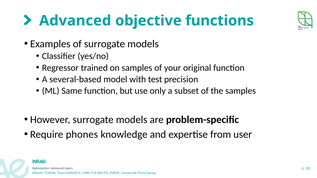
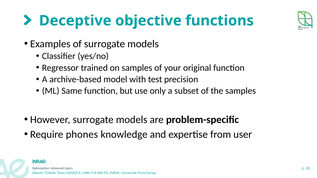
Advanced at (75, 21): Advanced -> Deceptive
several-based: several-based -> archive-based
